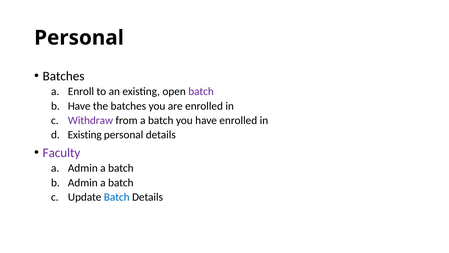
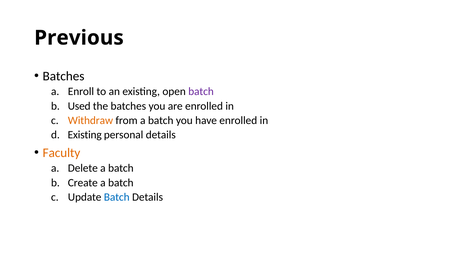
Personal at (79, 38): Personal -> Previous
Have at (79, 106): Have -> Used
Withdraw colour: purple -> orange
Faculty colour: purple -> orange
a Admin: Admin -> Delete
Admin at (83, 182): Admin -> Create
